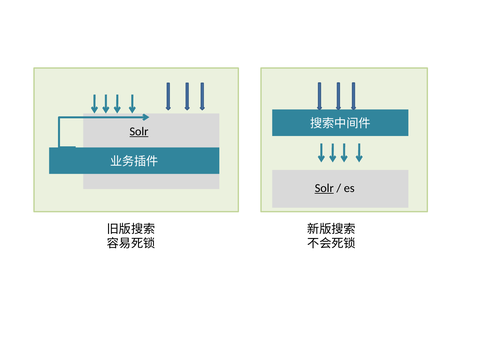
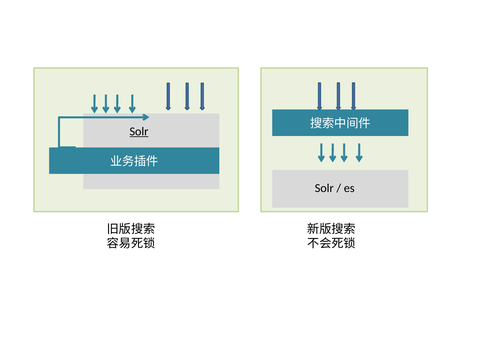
Solr at (324, 188) underline: present -> none
